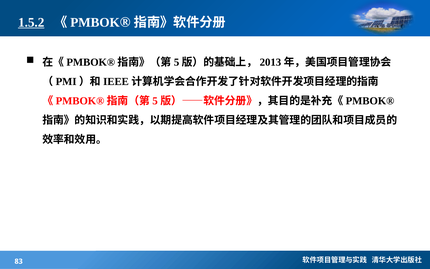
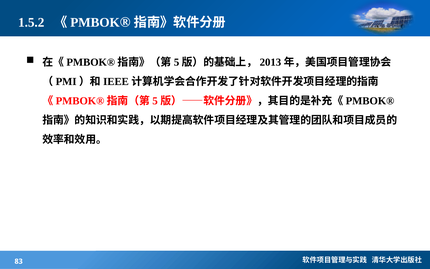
1.5.2 underline: present -> none
